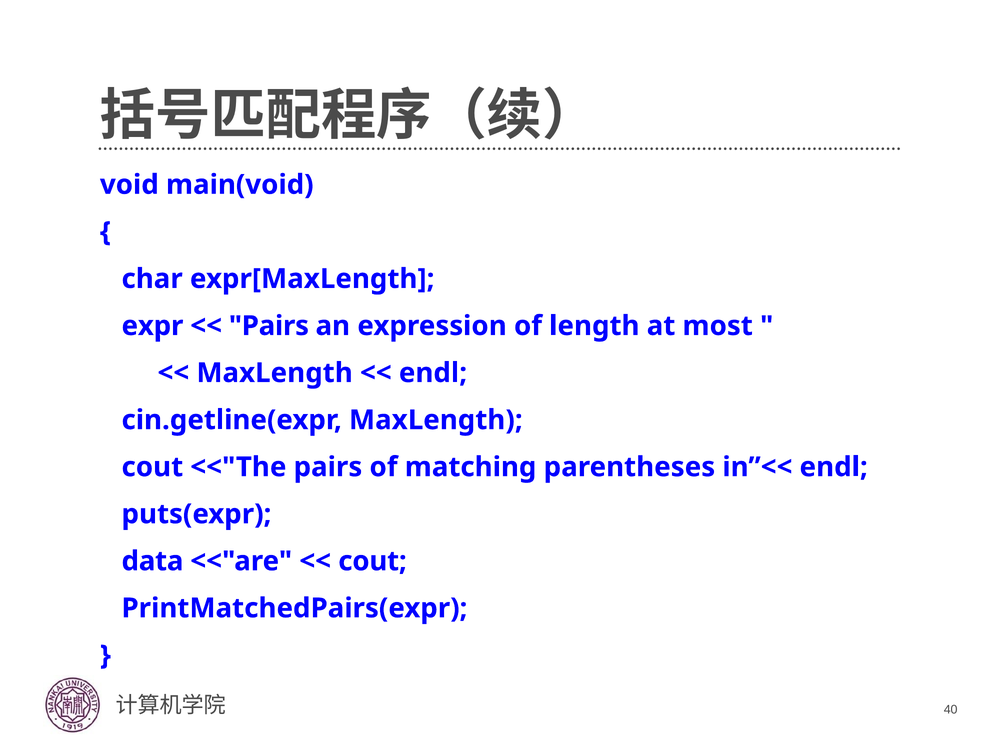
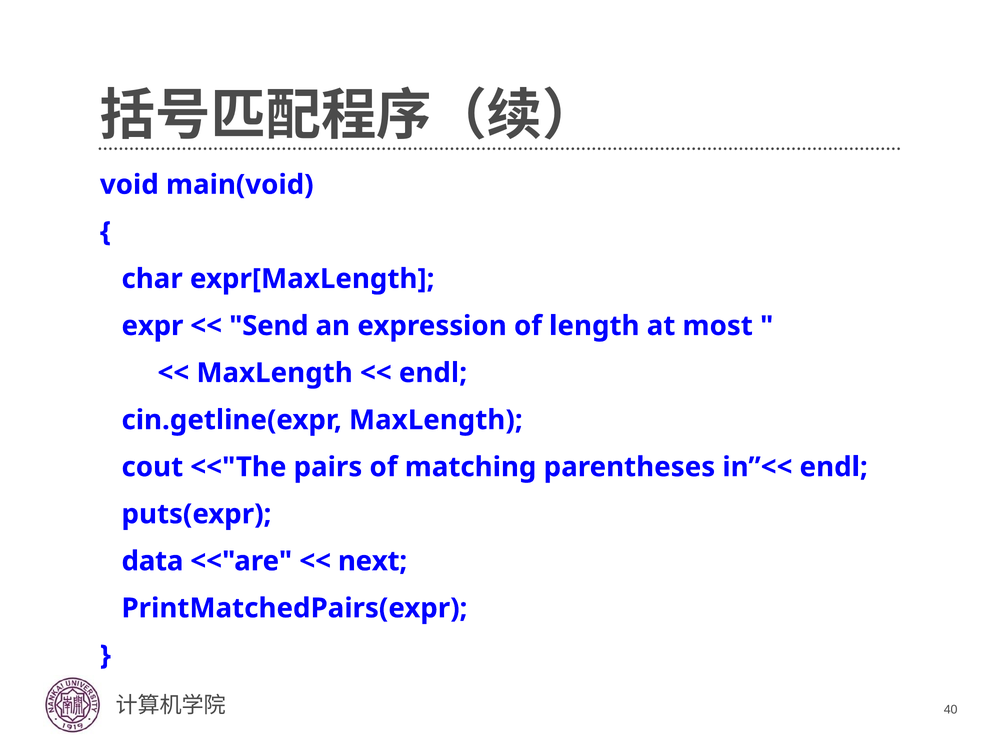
Pairs at (269, 326): Pairs -> Send
cout at (373, 561): cout -> next
